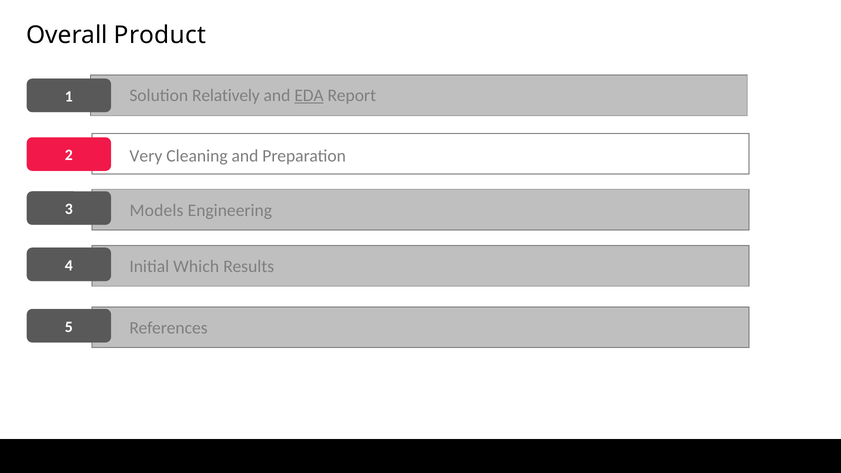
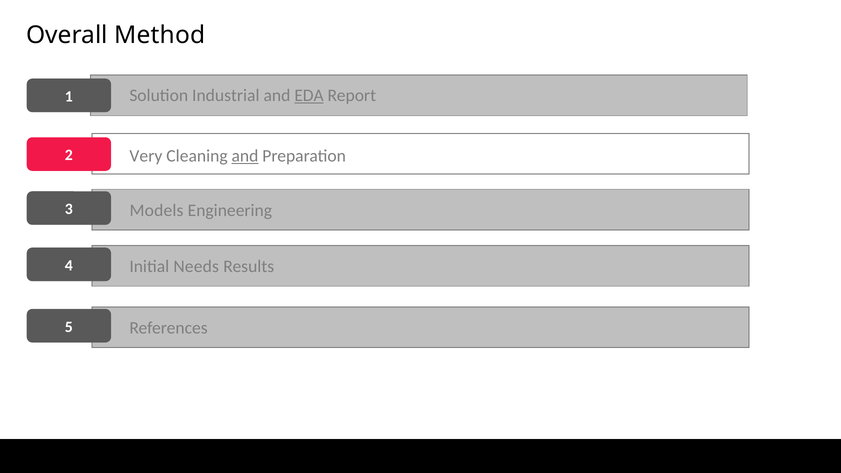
Product: Product -> Method
Relatively: Relatively -> Industrial
and at (245, 156) underline: none -> present
Which: Which -> Needs
